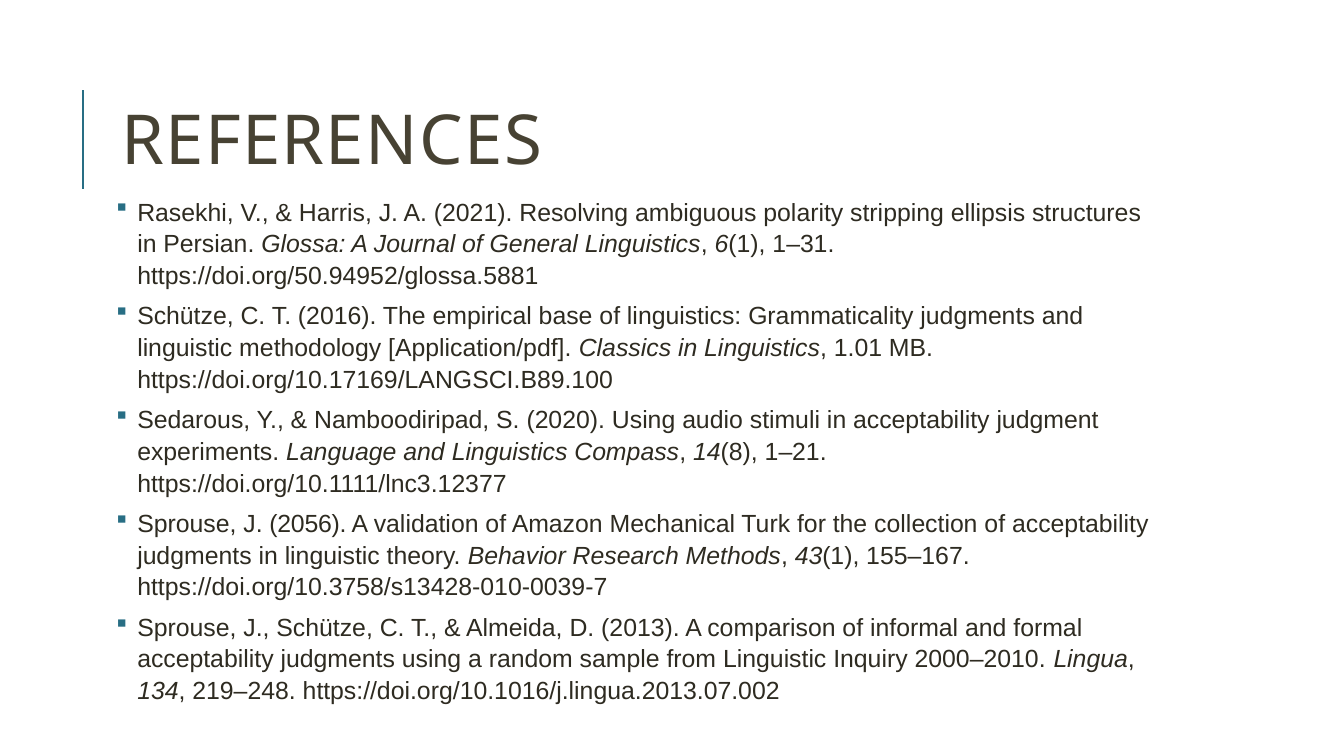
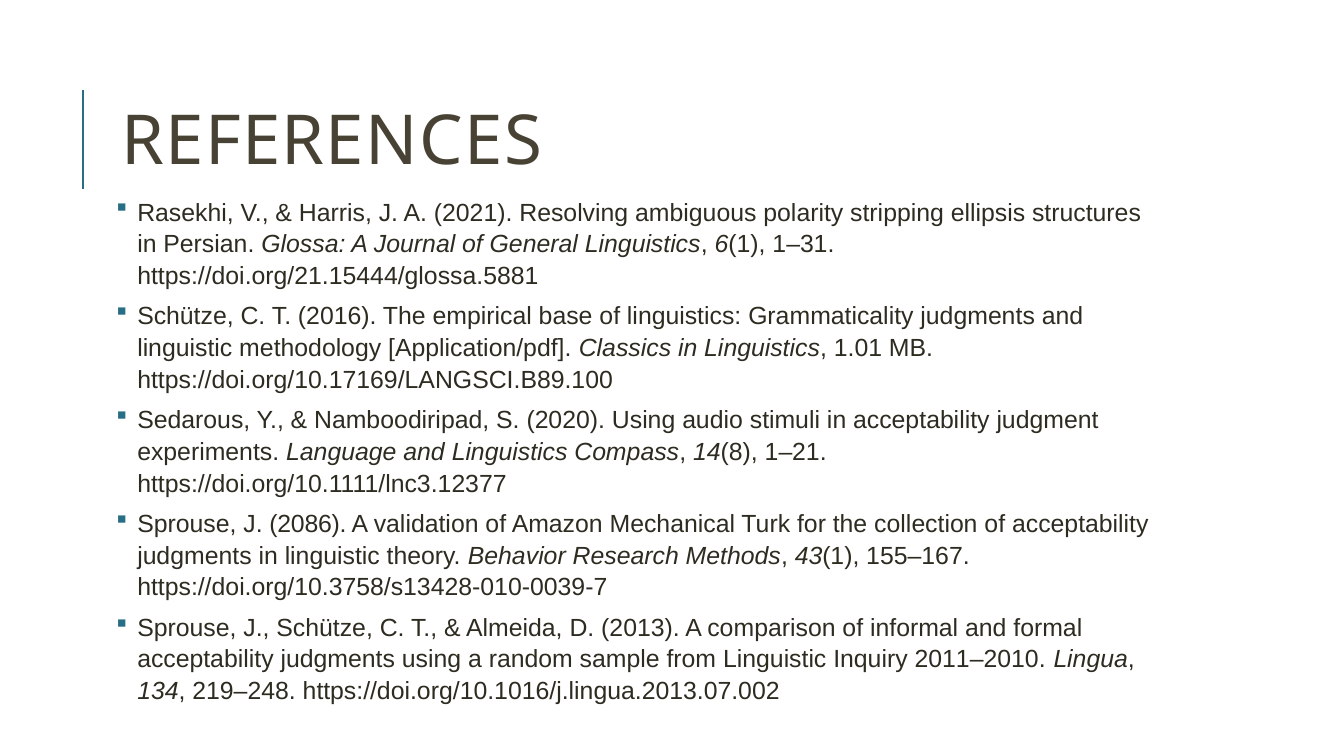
https://doi.org/50.94952/glossa.5881: https://doi.org/50.94952/glossa.5881 -> https://doi.org/21.15444/glossa.5881
2056: 2056 -> 2086
2000–2010: 2000–2010 -> 2011–2010
